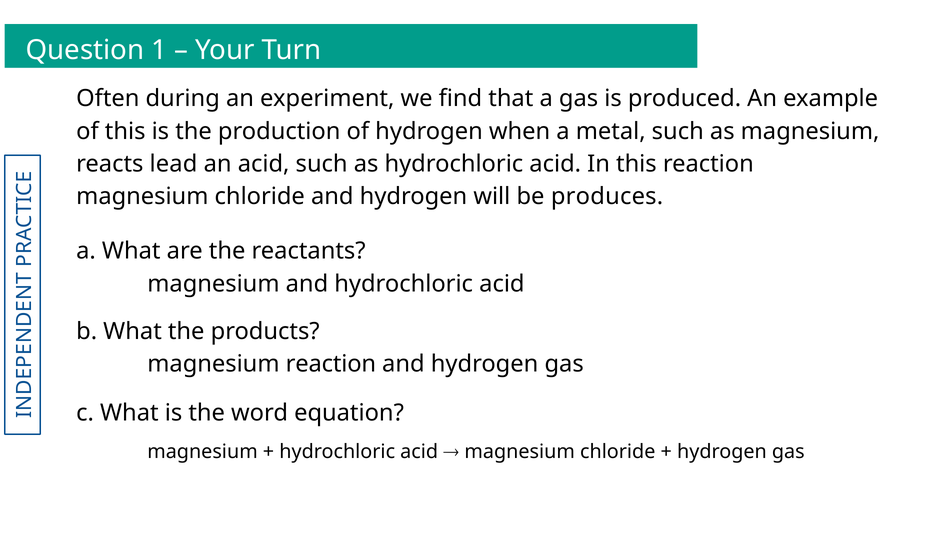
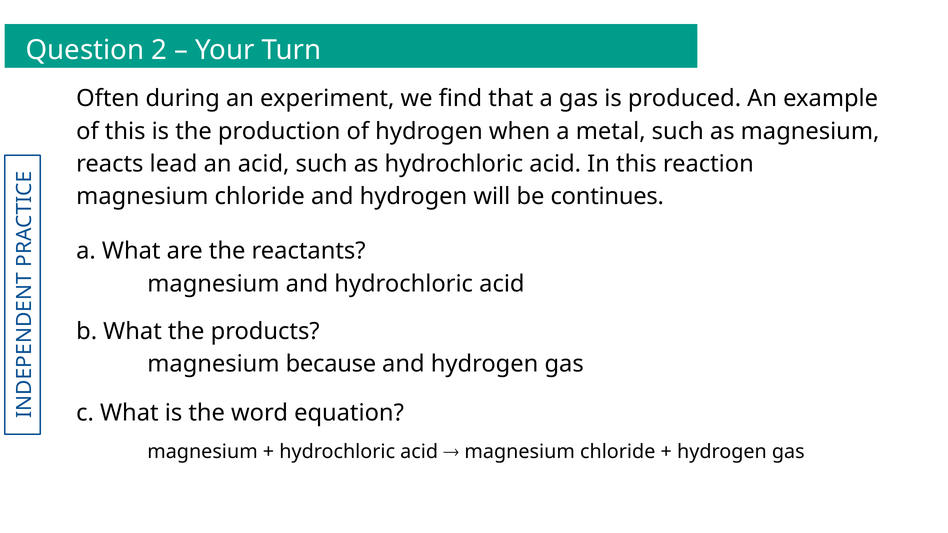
1: 1 -> 2
produces: produces -> continues
magnesium reaction: reaction -> because
